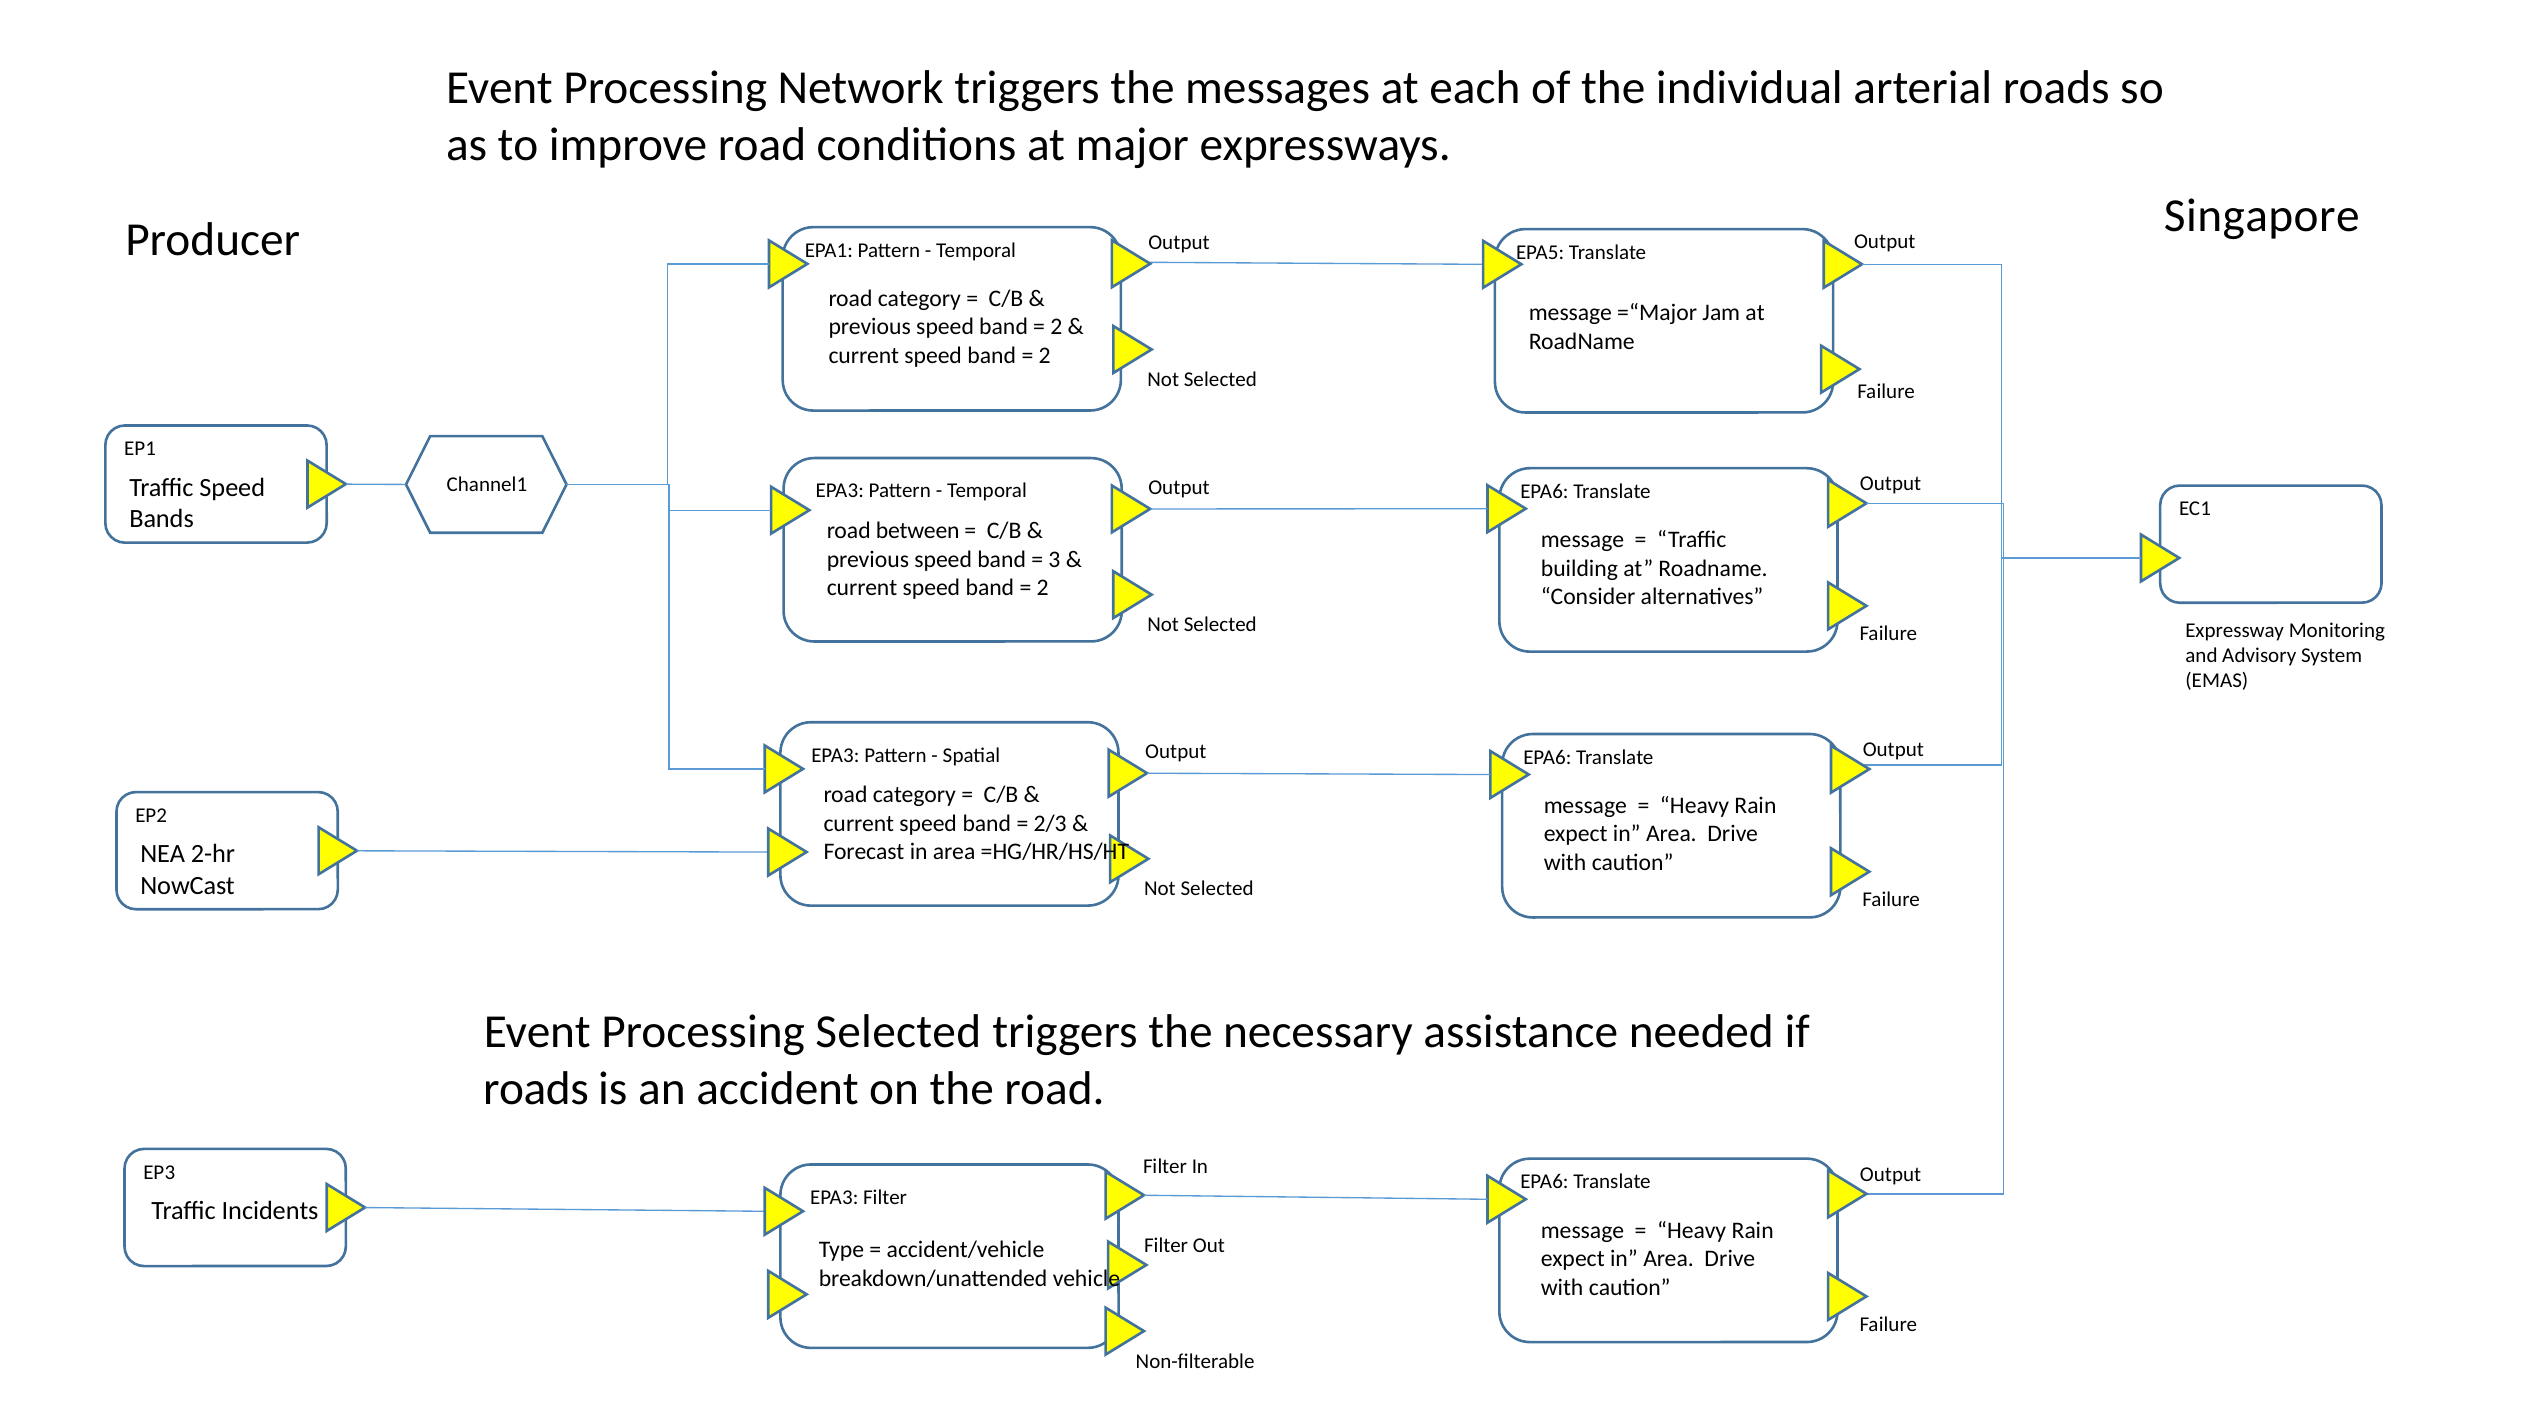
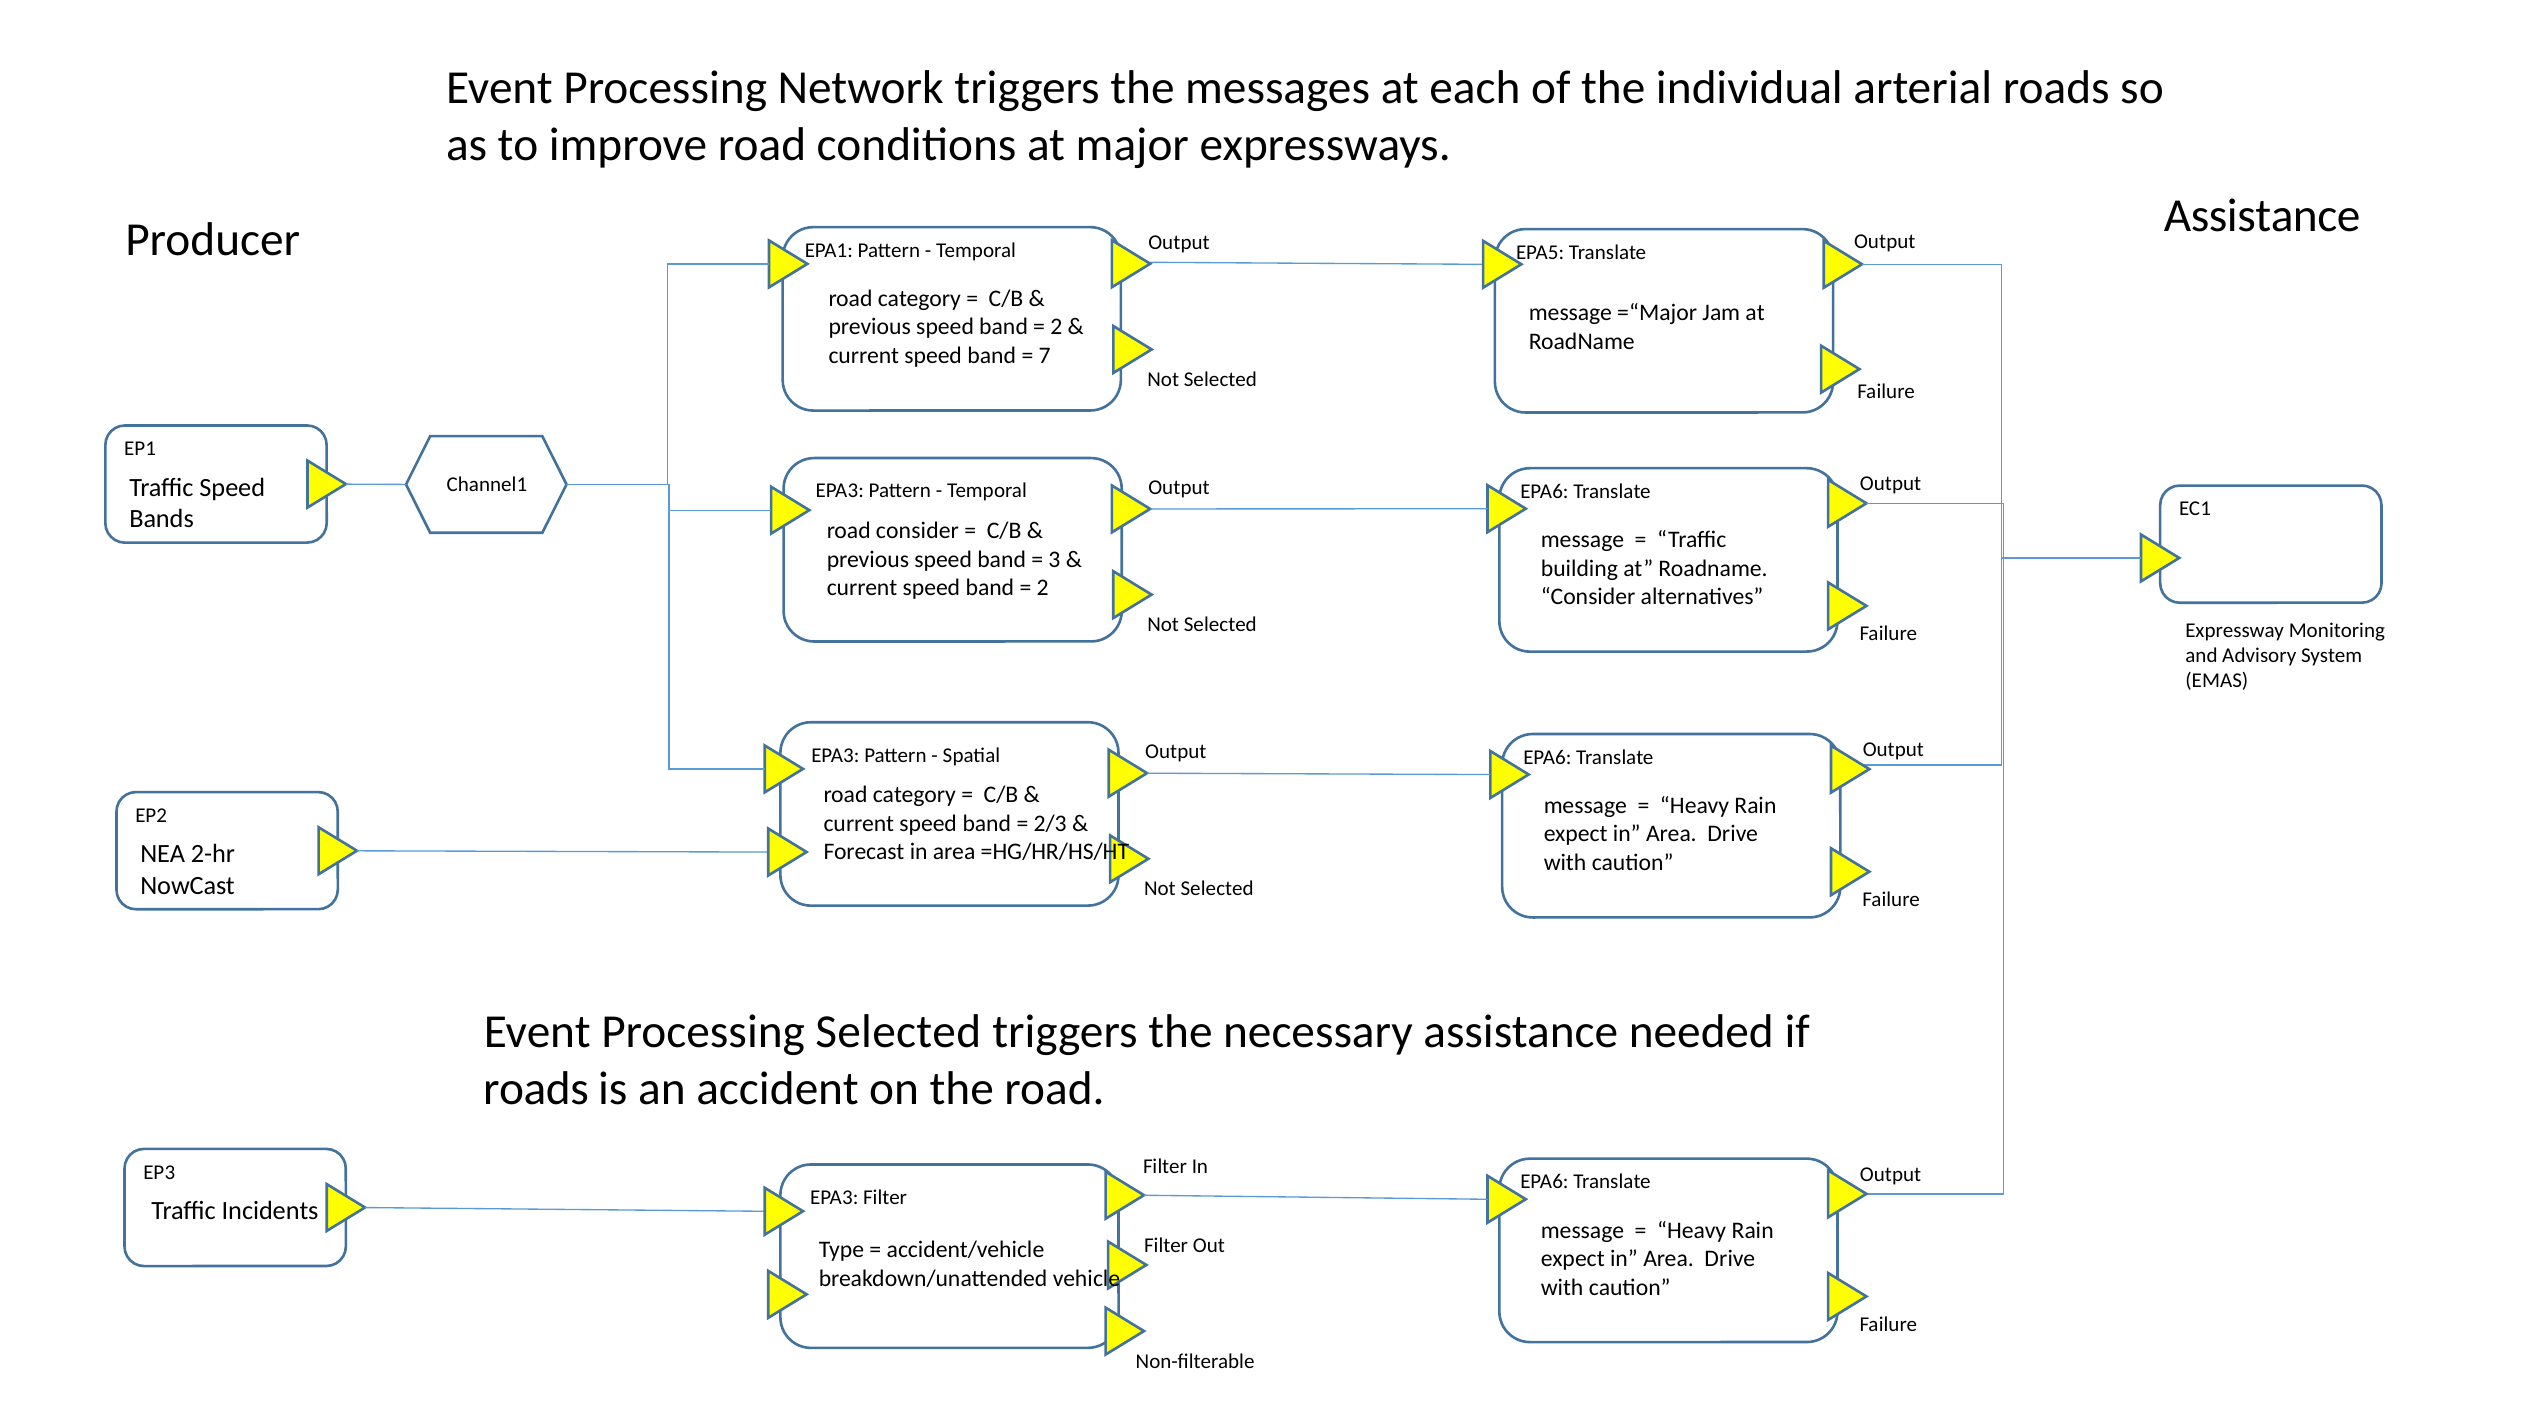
Singapore at (2262, 216): Singapore -> Assistance
2 at (1045, 355): 2 -> 7
road between: between -> consider
